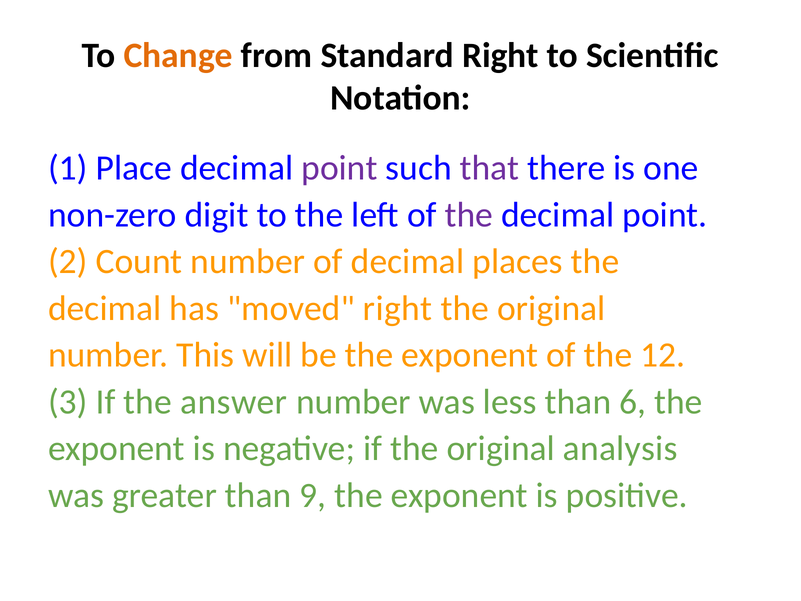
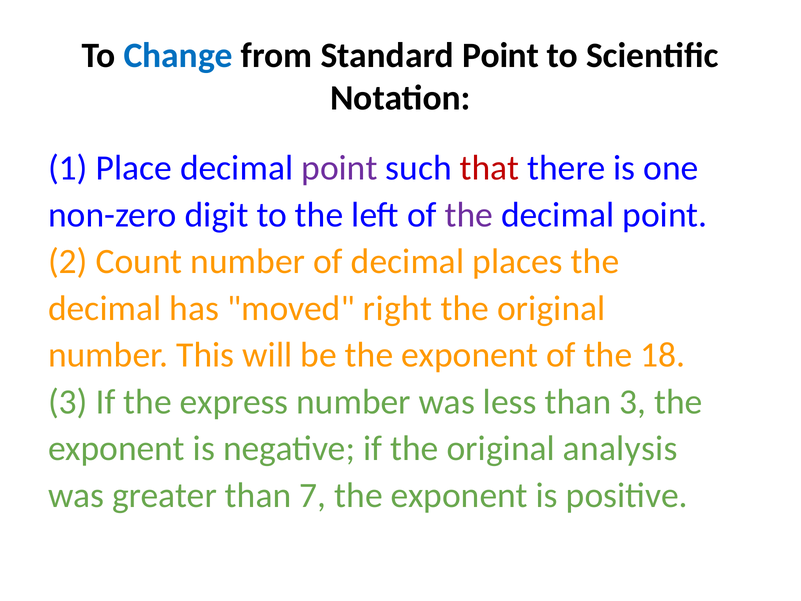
Change colour: orange -> blue
Standard Right: Right -> Point
that colour: purple -> red
12: 12 -> 18
answer: answer -> express
than 6: 6 -> 3
9: 9 -> 7
